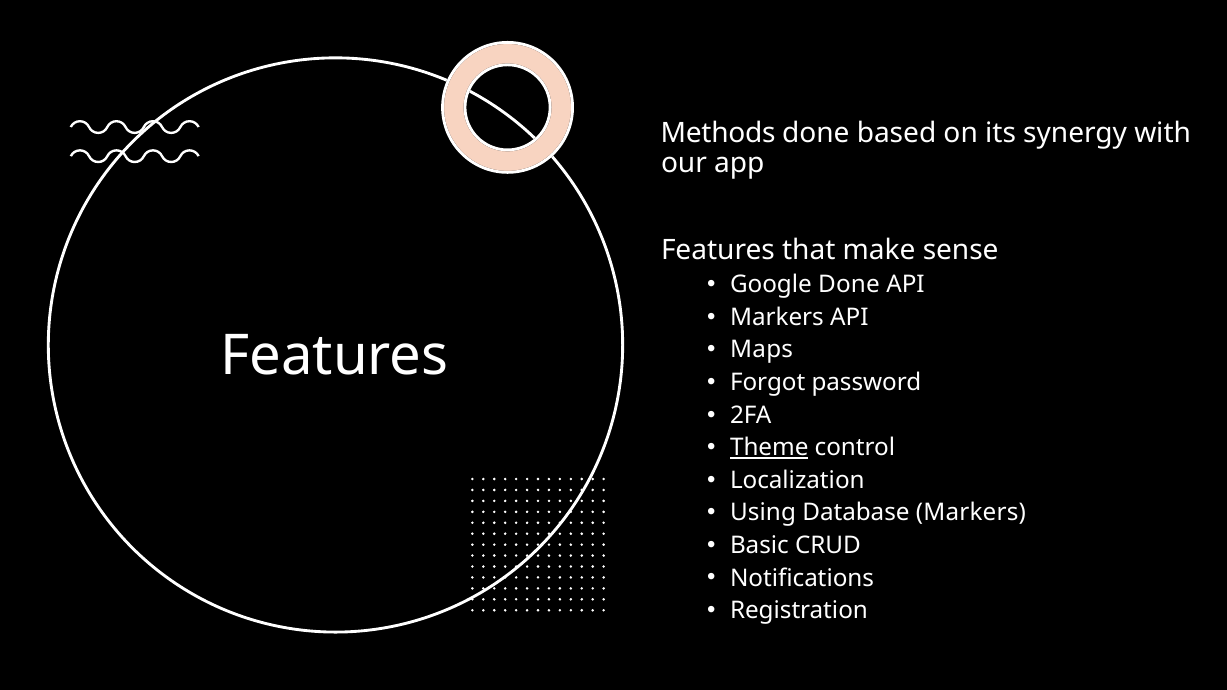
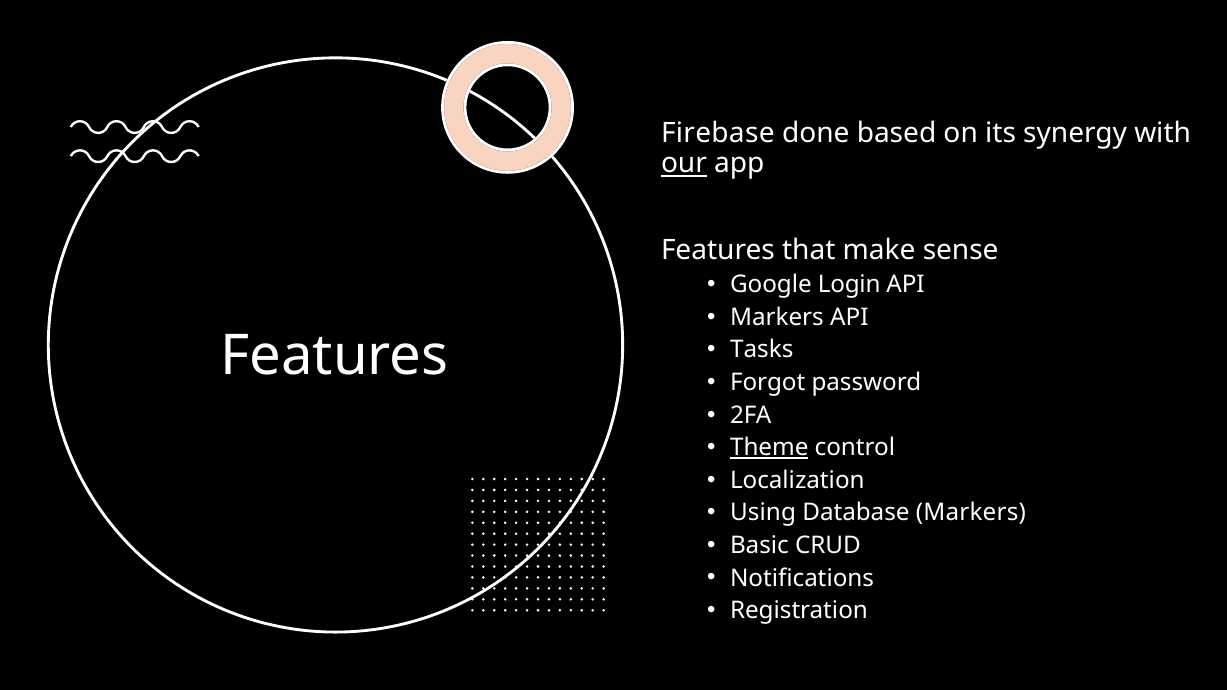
Methods: Methods -> Firebase
our underline: none -> present
Google Done: Done -> Login
Maps: Maps -> Tasks
